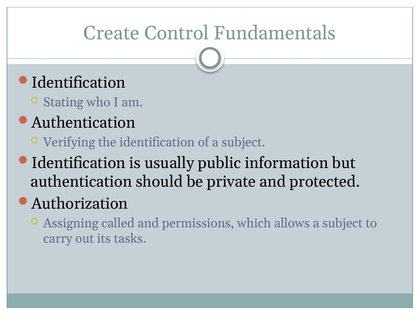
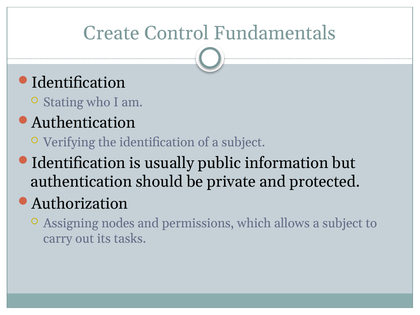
called: called -> nodes
